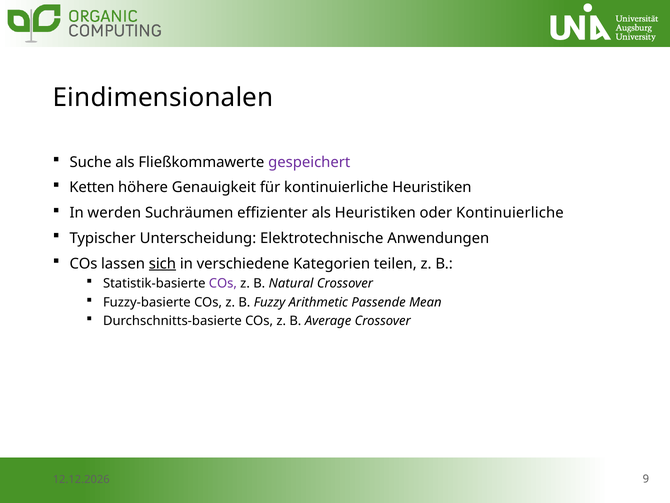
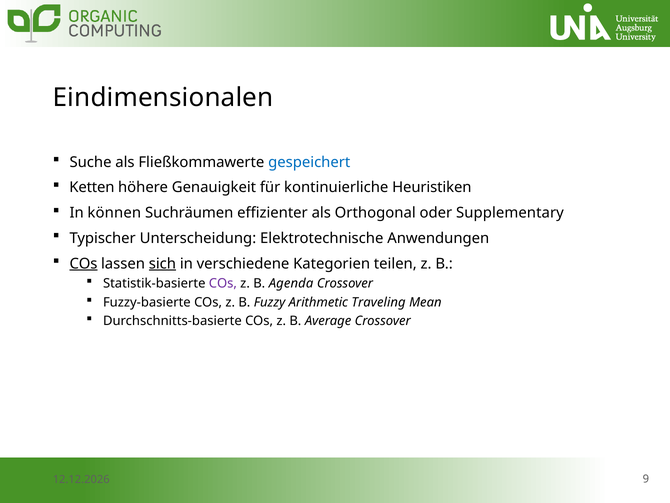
gespeichert colour: purple -> blue
werden: werden -> können
als Heuristiken: Heuristiken -> Orthogonal
oder Kontinuierliche: Kontinuierliche -> Supplementary
COs at (83, 263) underline: none -> present
Natural: Natural -> Agenda
Passende: Passende -> Traveling
